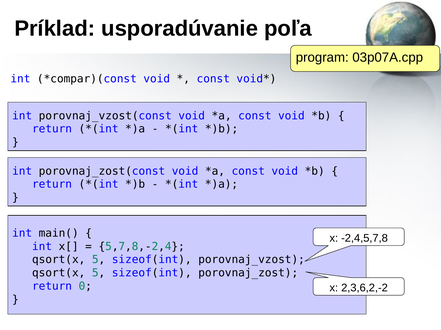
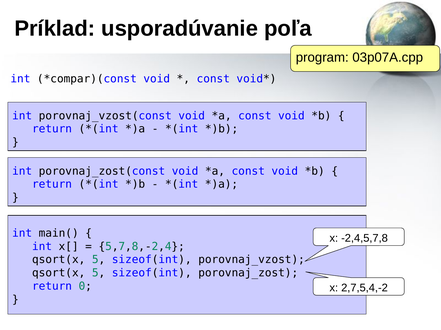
2,3,6,2,-2: 2,3,6,2,-2 -> 2,7,5,4,-2
